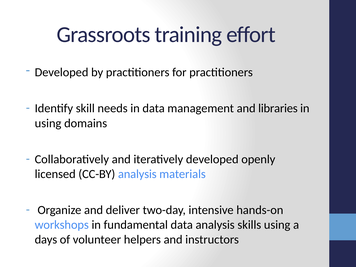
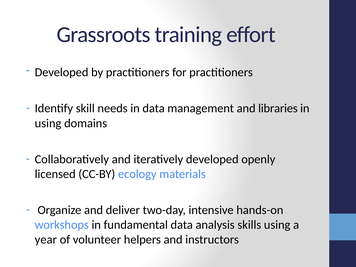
CC-BY analysis: analysis -> ecology
days: days -> year
